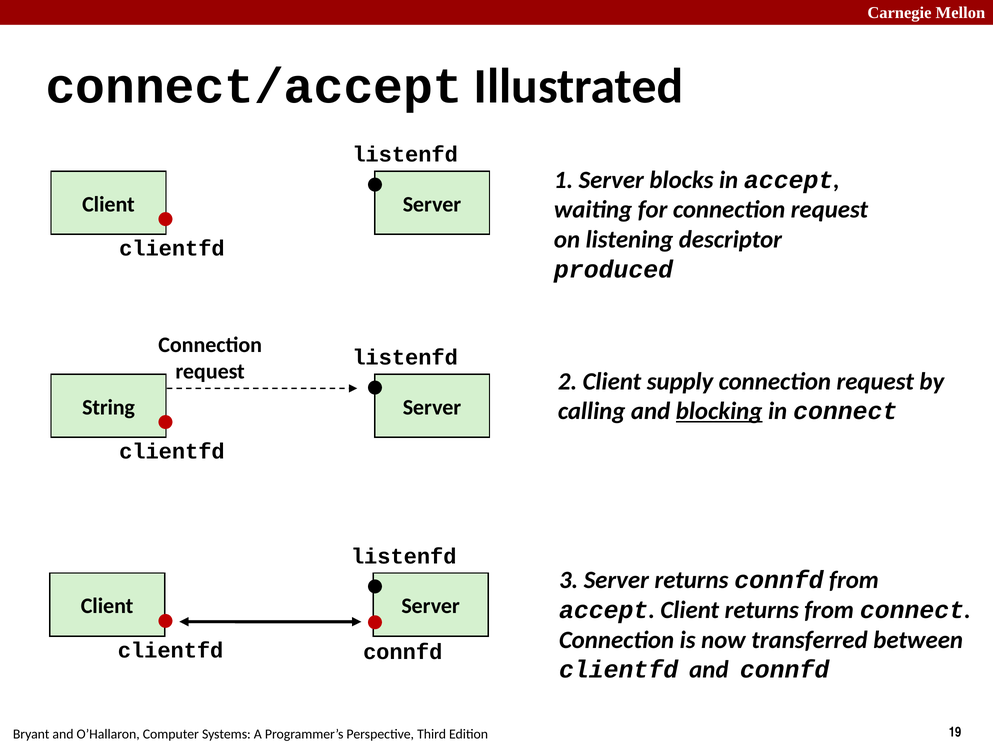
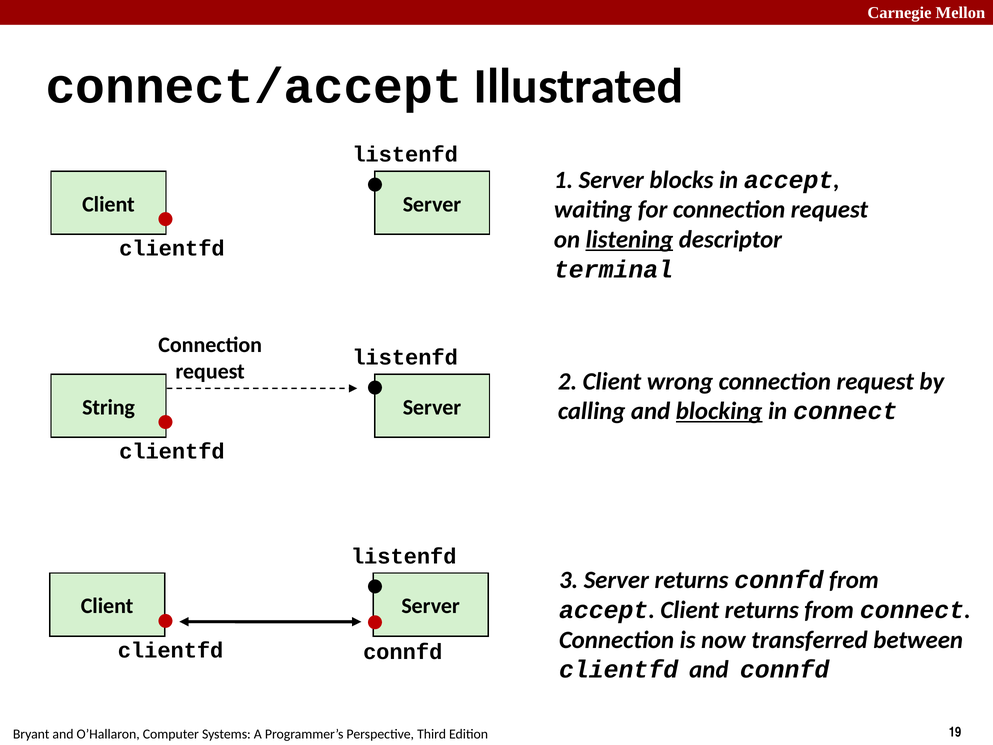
listening underline: none -> present
produced: produced -> terminal
supply: supply -> wrong
